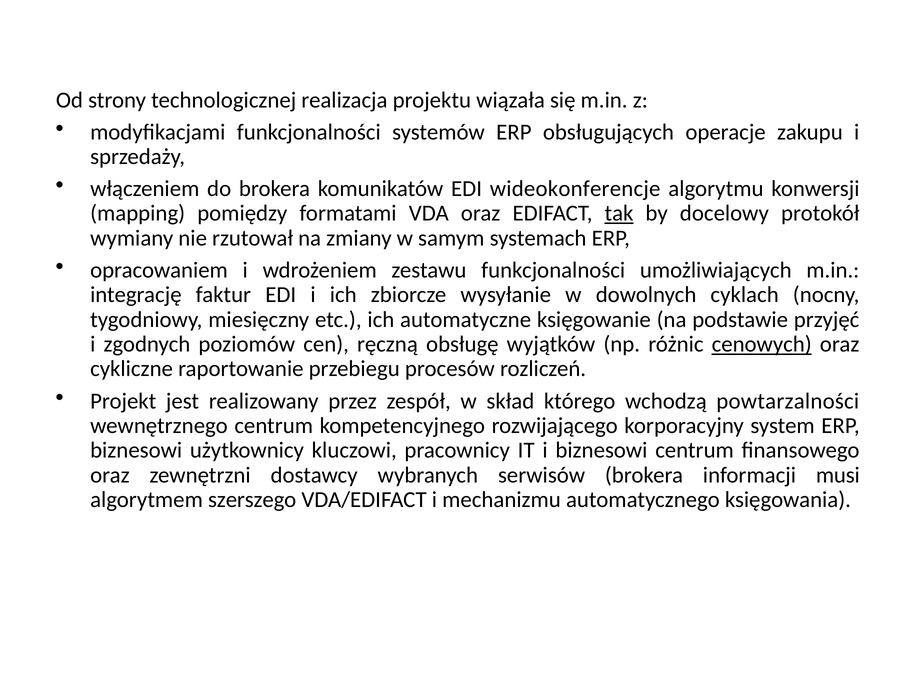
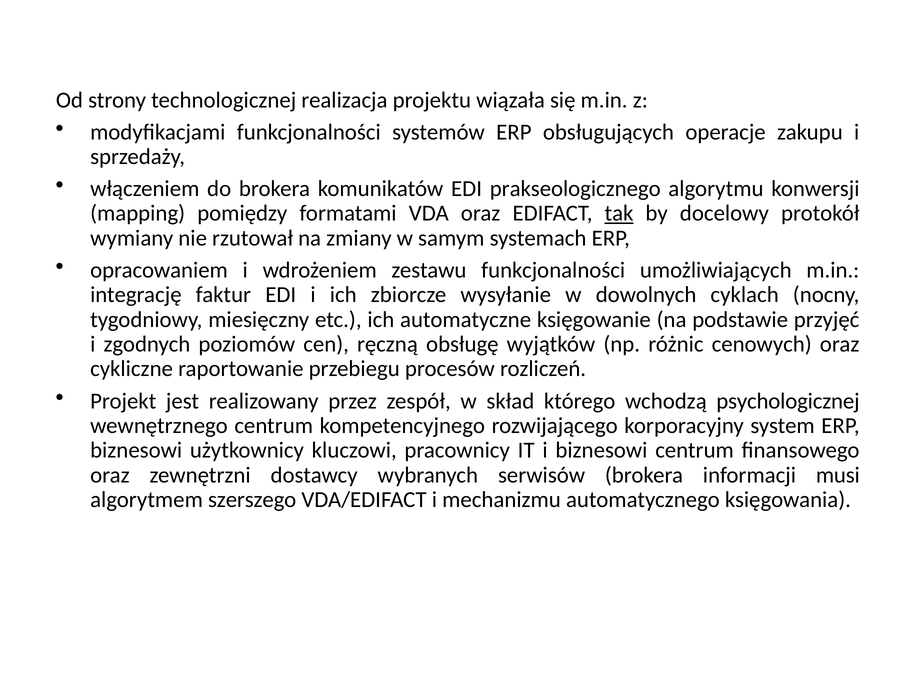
wideokonferencje: wideokonferencje -> prakseologicznego
cenowych underline: present -> none
powtarzalności: powtarzalności -> psychologicznej
